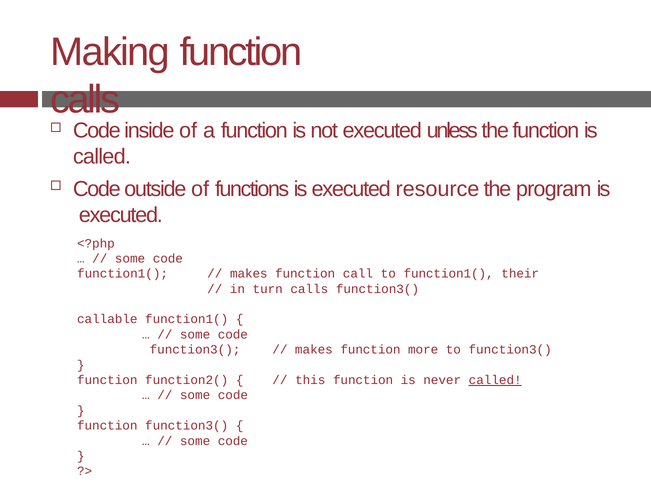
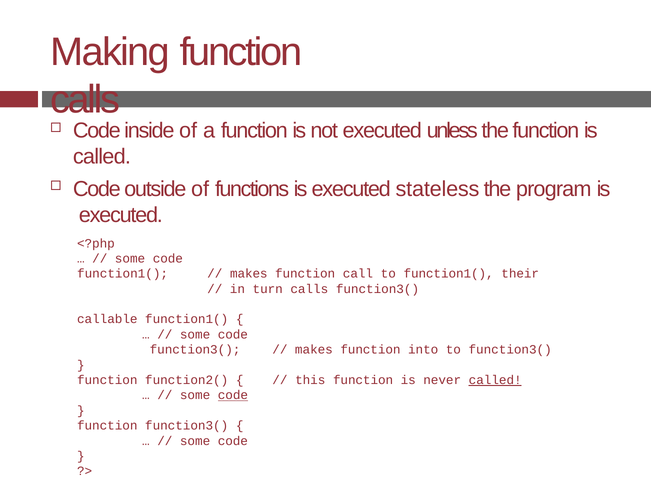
resource: resource -> stateless
more: more -> into
code at (233, 396) underline: none -> present
